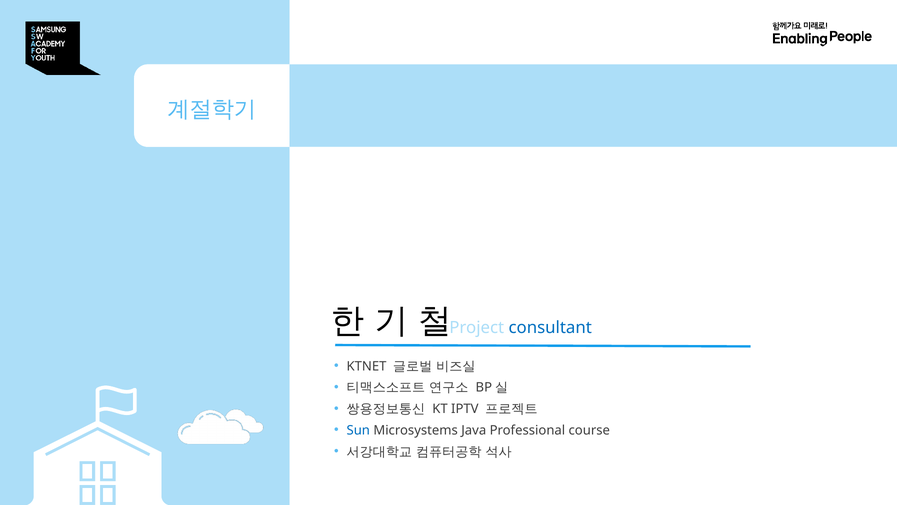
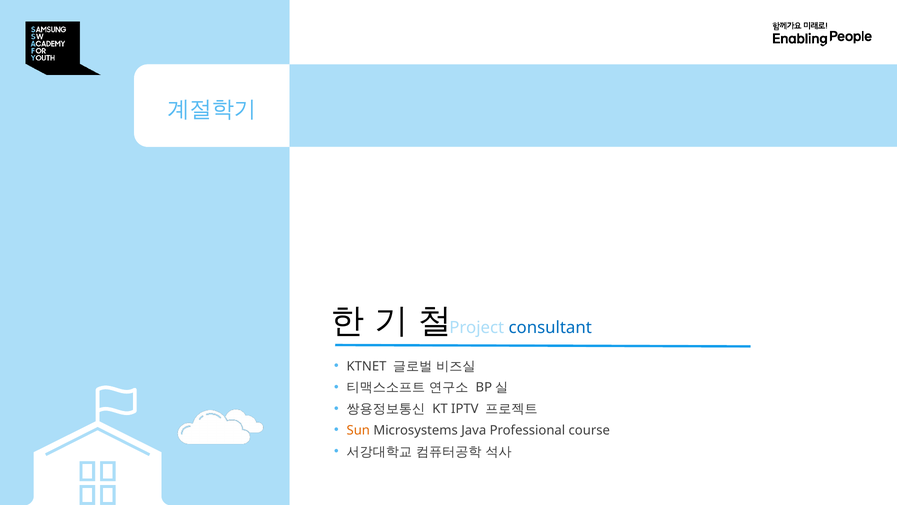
Sun colour: blue -> orange
